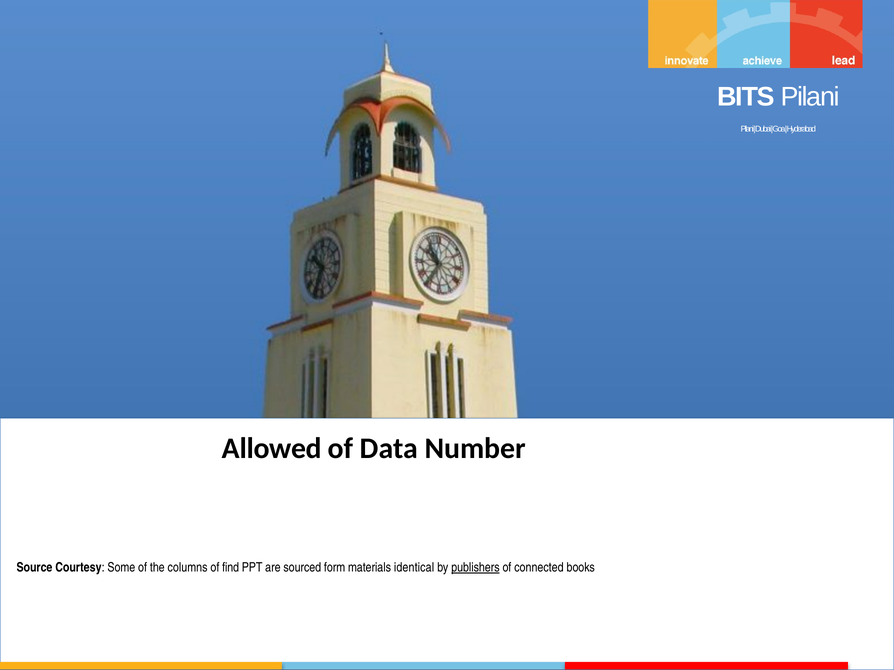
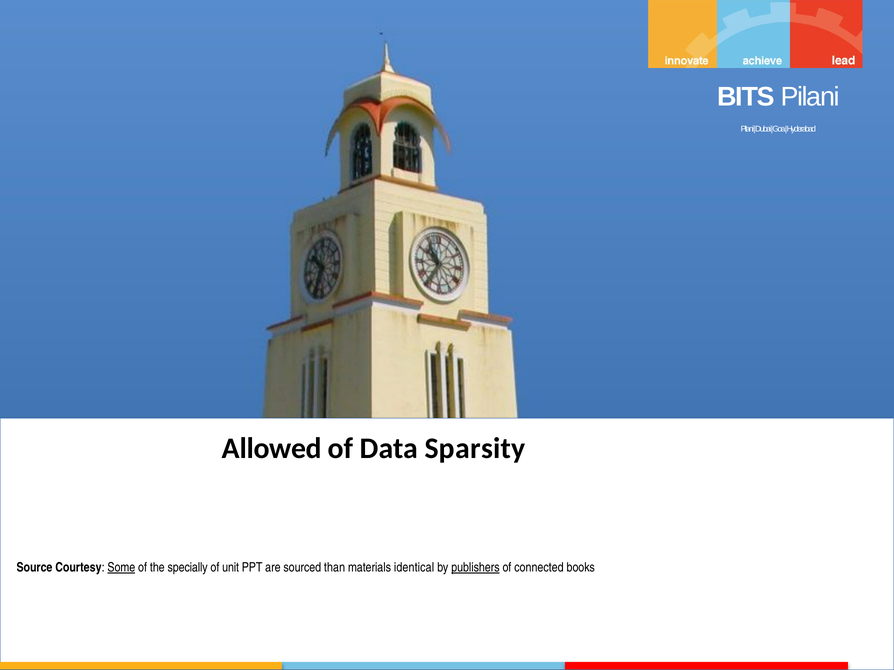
Number: Number -> Sparsity
Some underline: none -> present
columns: columns -> specially
find: find -> unit
form: form -> than
